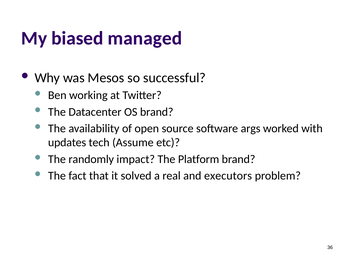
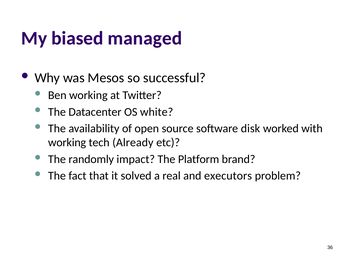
OS brand: brand -> white
args: args -> disk
updates at (67, 142): updates -> working
Assume: Assume -> Already
